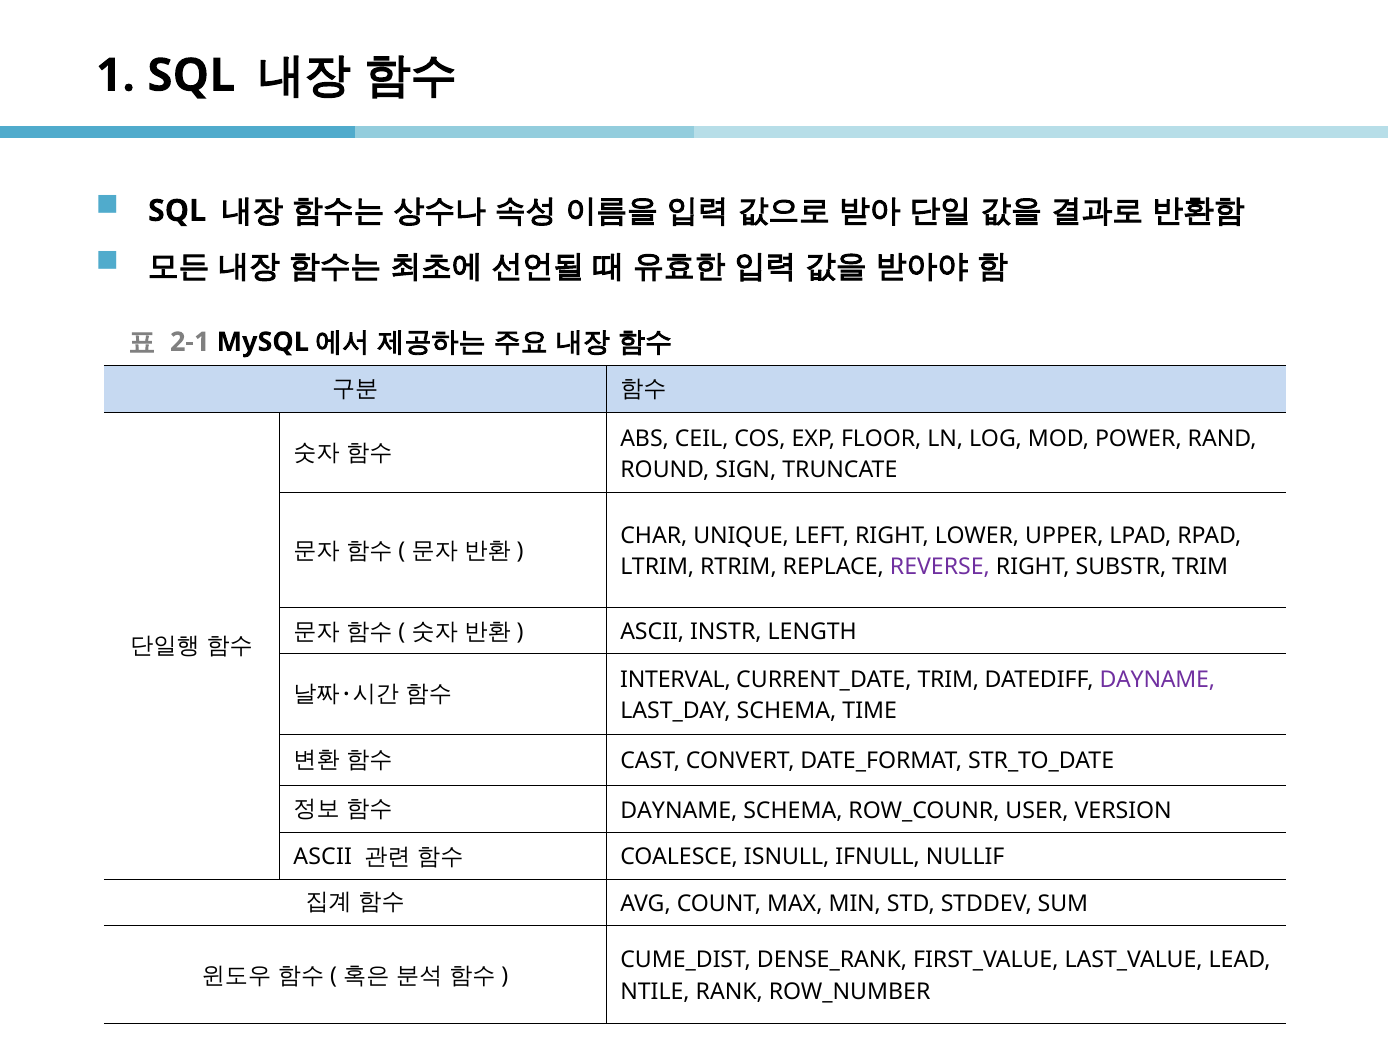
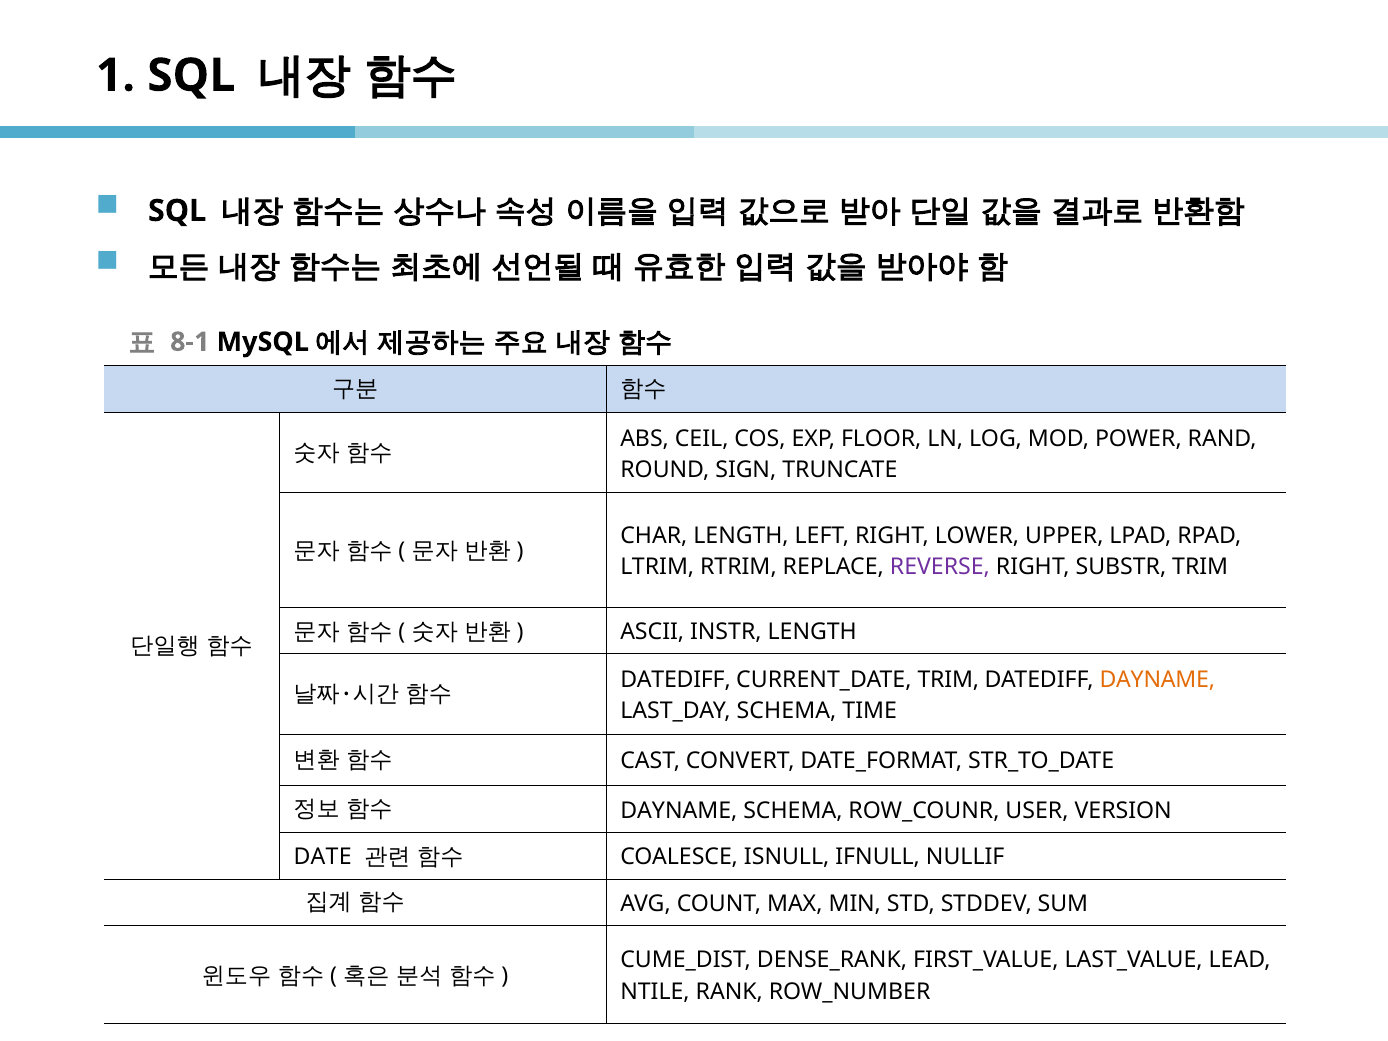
2-1: 2-1 -> 8-1
CHAR UNIQUE: UNIQUE -> LENGTH
INTERVAL at (676, 680): INTERVAL -> DATEDIFF
DAYNAME at (1157, 680) colour: purple -> orange
ASCII at (323, 857): ASCII -> DATE
